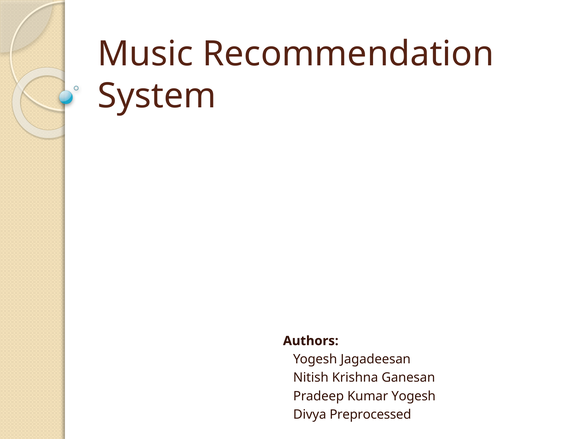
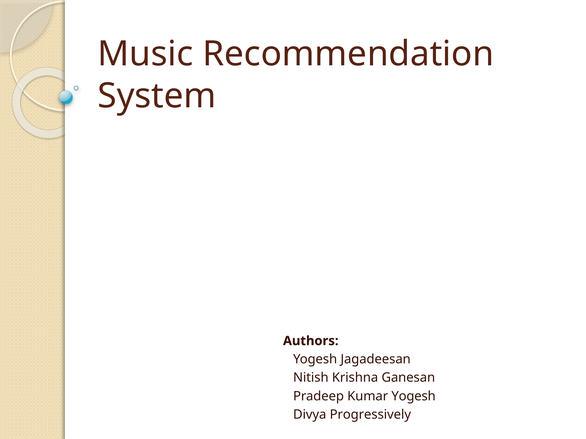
Preprocessed: Preprocessed -> Progressively
